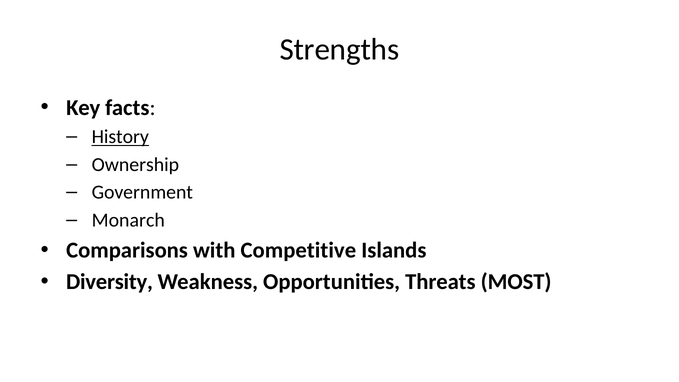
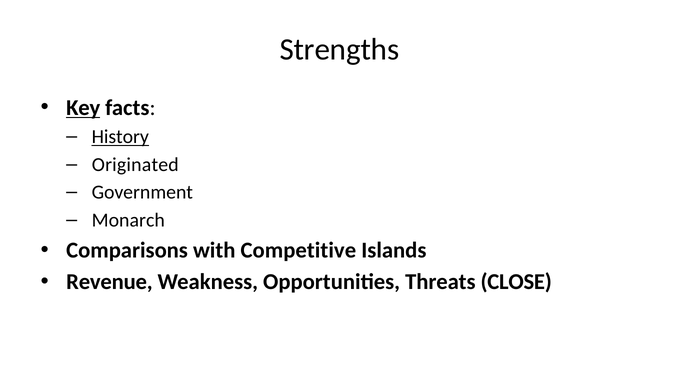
Key underline: none -> present
Ownership: Ownership -> Originated
Diversity: Diversity -> Revenue
MOST: MOST -> CLOSE
